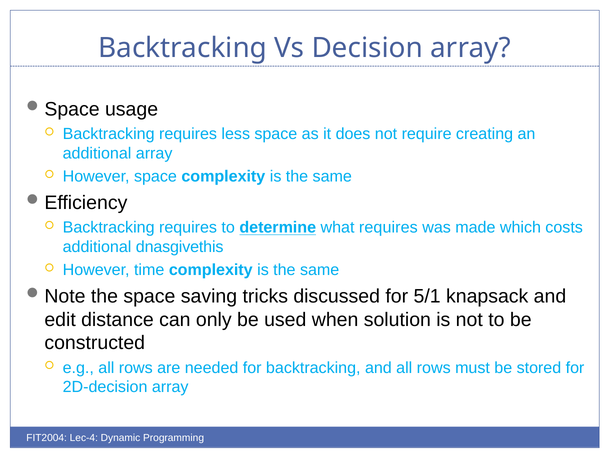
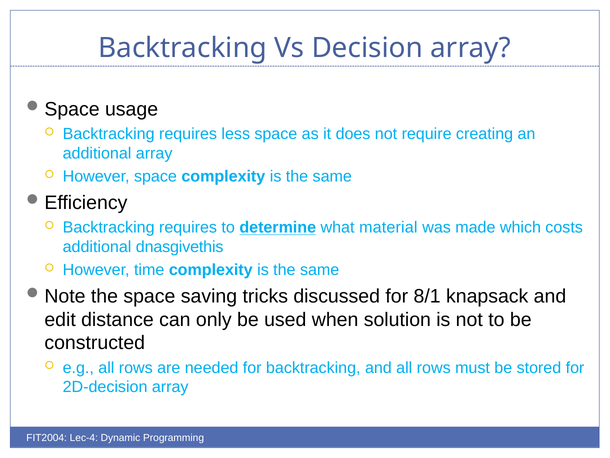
what requires: requires -> material
5/1: 5/1 -> 8/1
